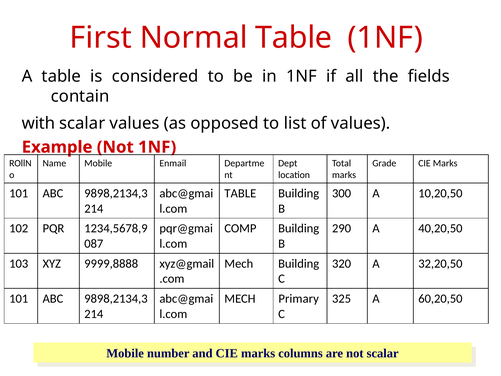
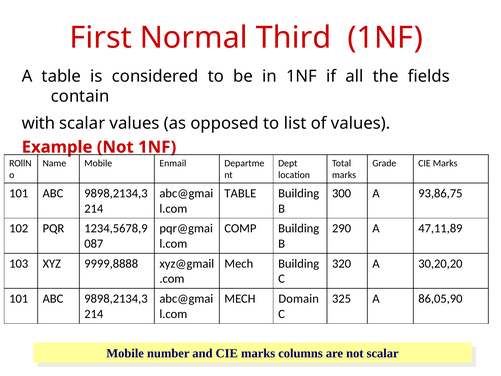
Normal Table: Table -> Third
10,20,50: 10,20,50 -> 93,86,75
40,20,50: 40,20,50 -> 47,11,89
32,20,50: 32,20,50 -> 30,20,20
Primary: Primary -> Domain
60,20,50: 60,20,50 -> 86,05,90
